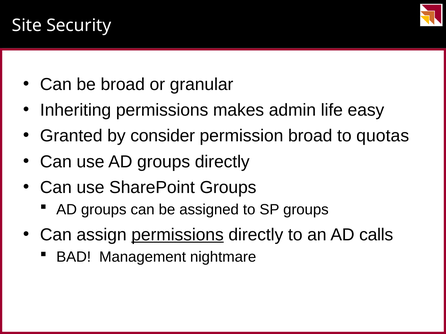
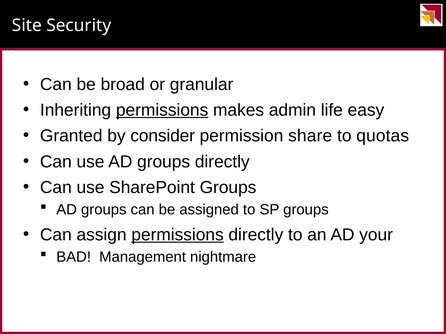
permissions at (162, 110) underline: none -> present
permission broad: broad -> share
calls: calls -> your
